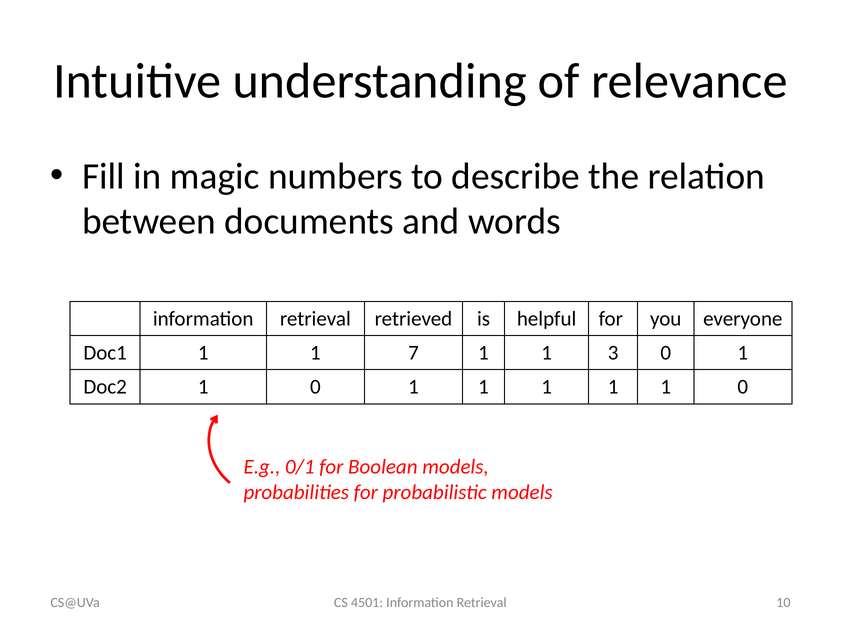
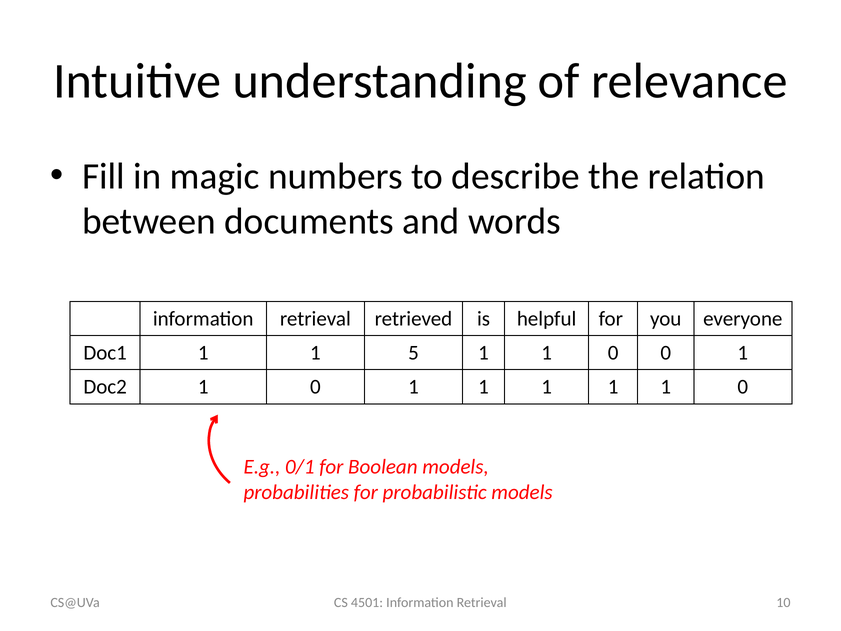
7: 7 -> 5
3 at (613, 353): 3 -> 0
